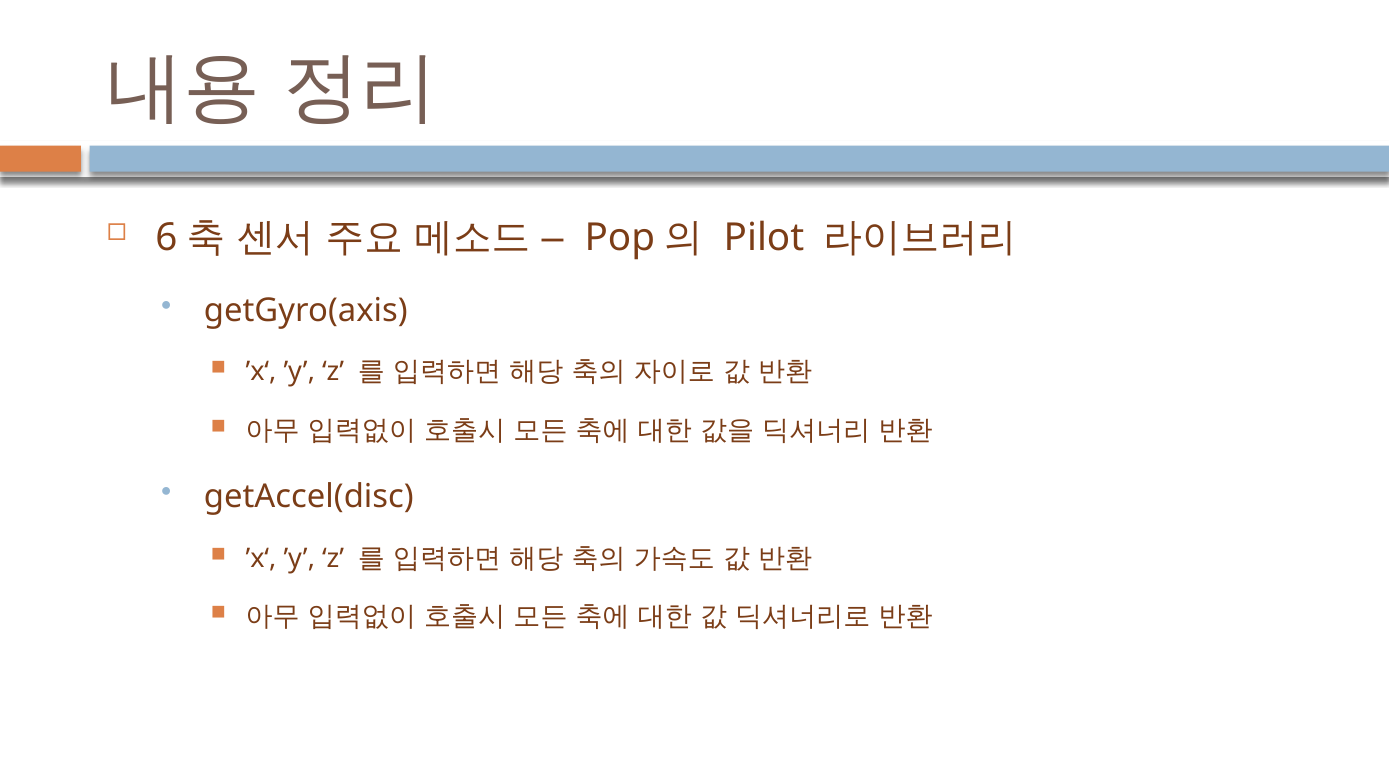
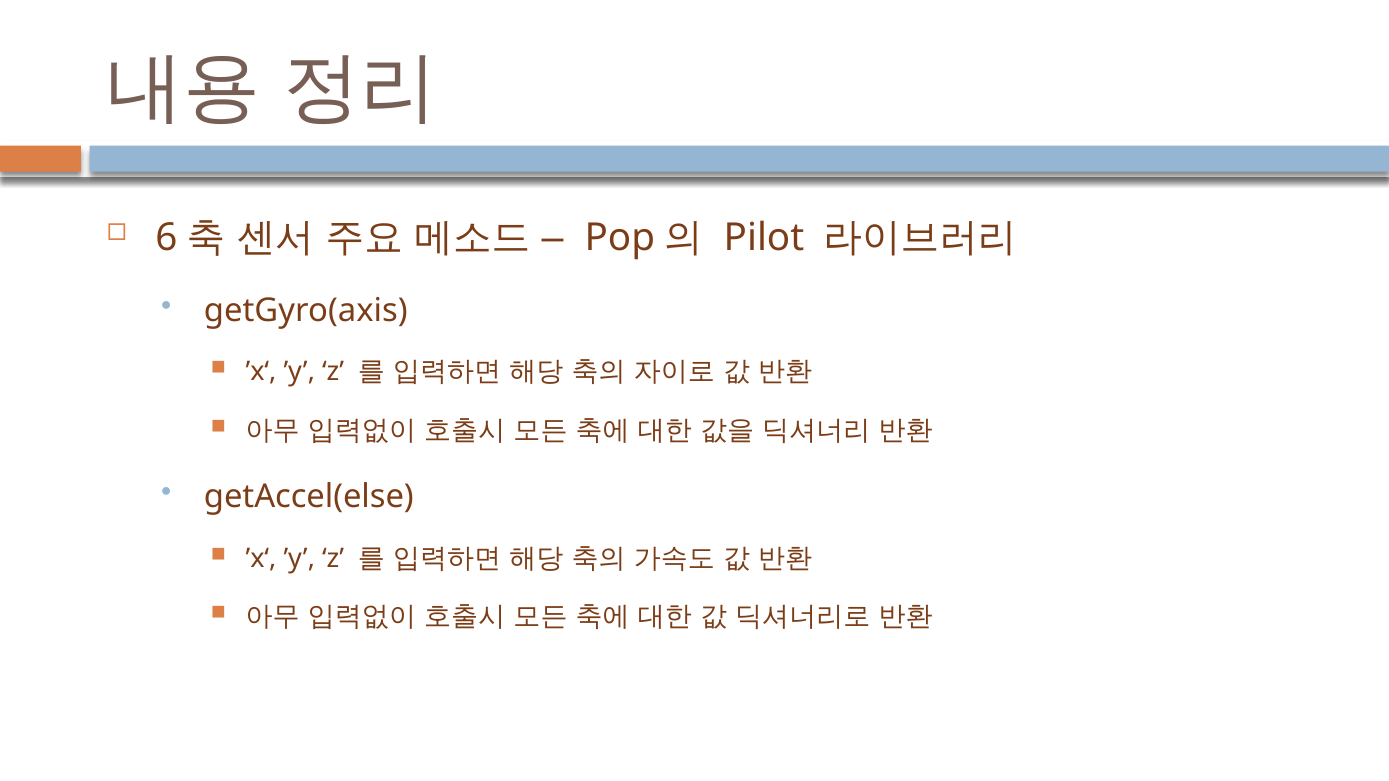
getAccel(disc: getAccel(disc -> getAccel(else
